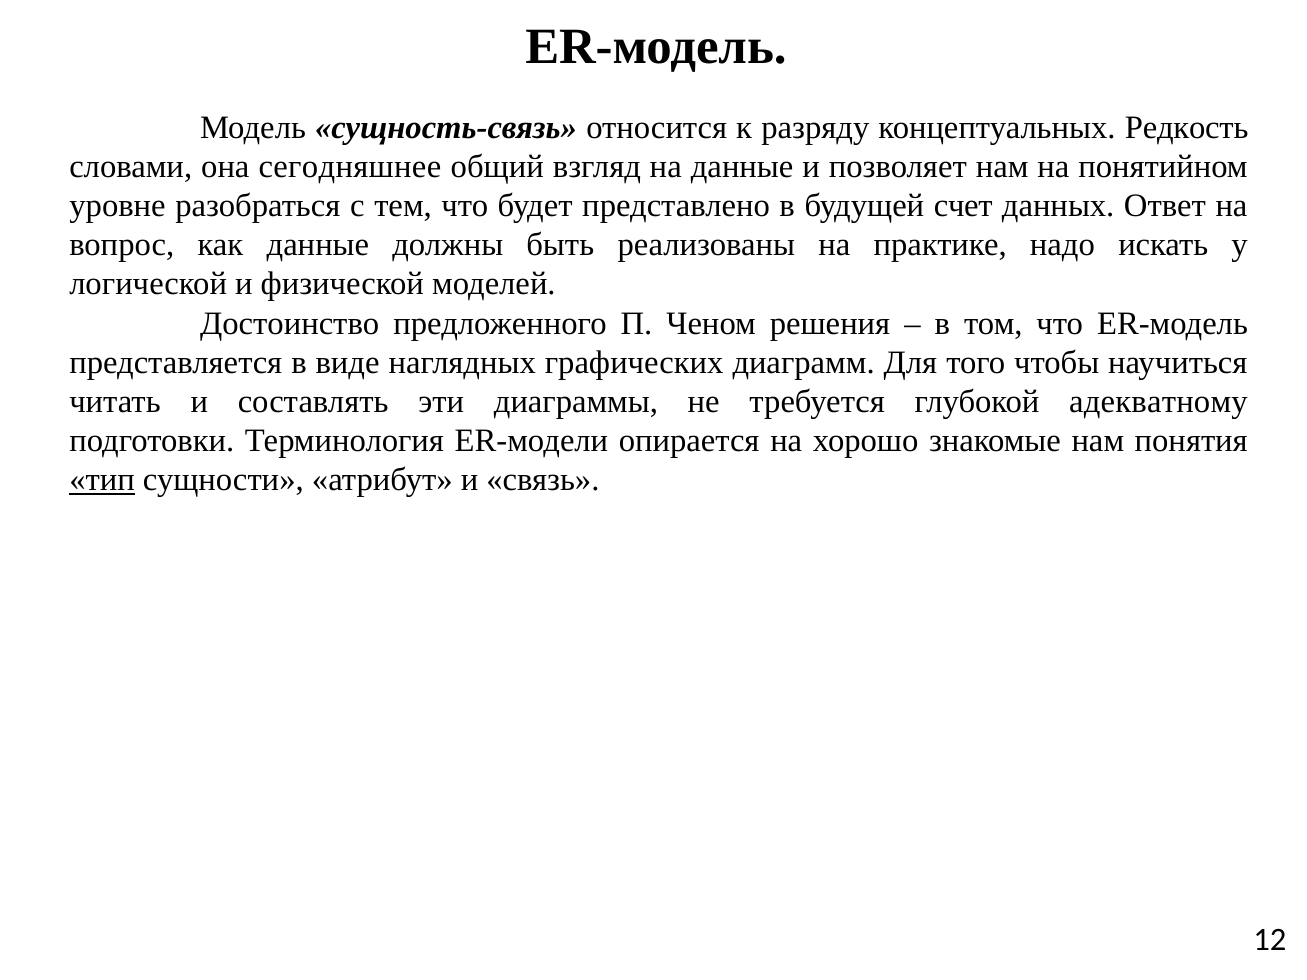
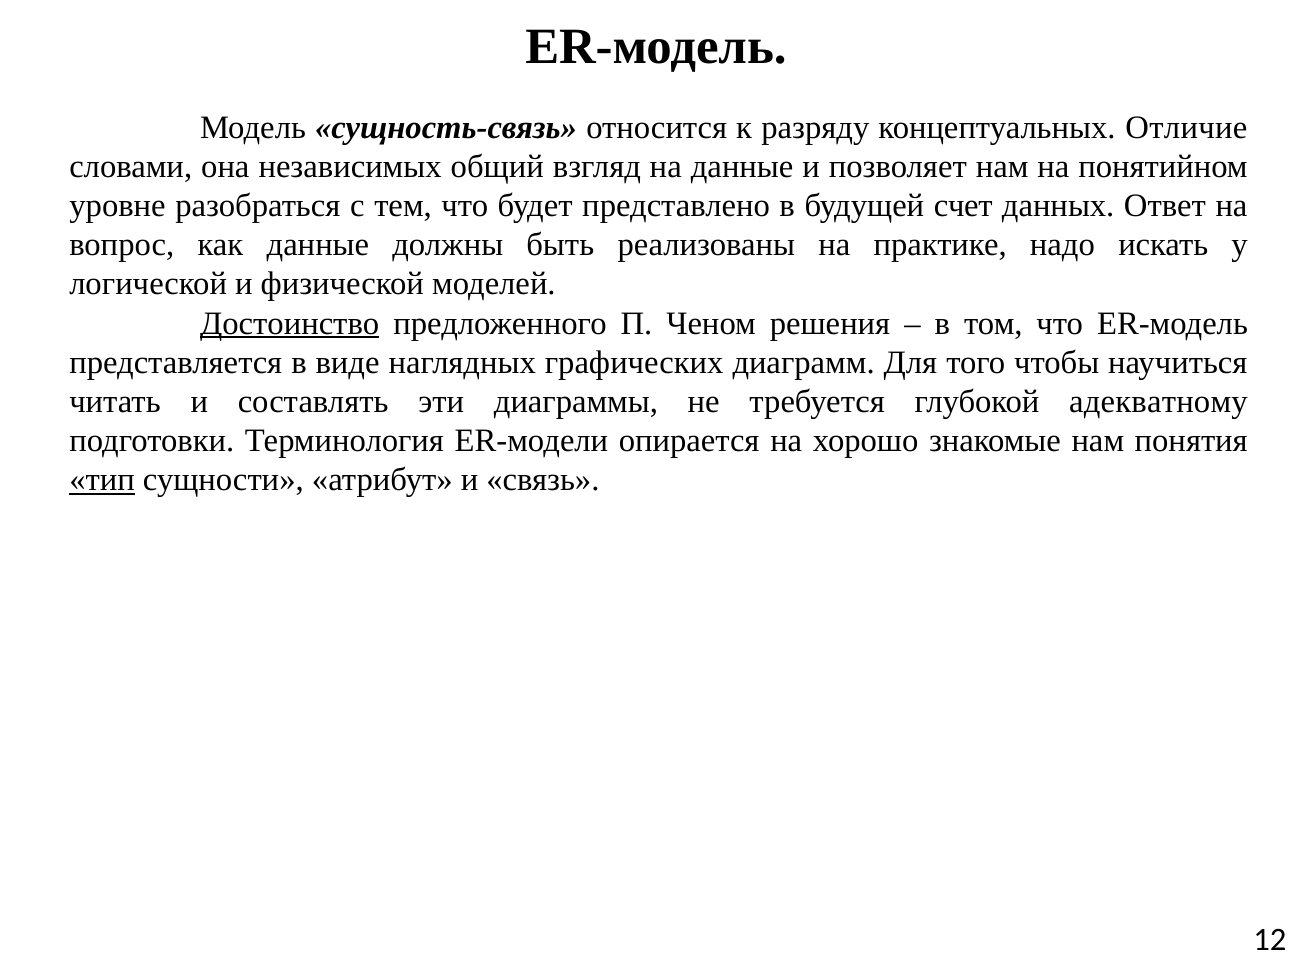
Редкость: Редкость -> Отличие
сегодняшнее: сегодняшнее -> независимых
Достоинство underline: none -> present
